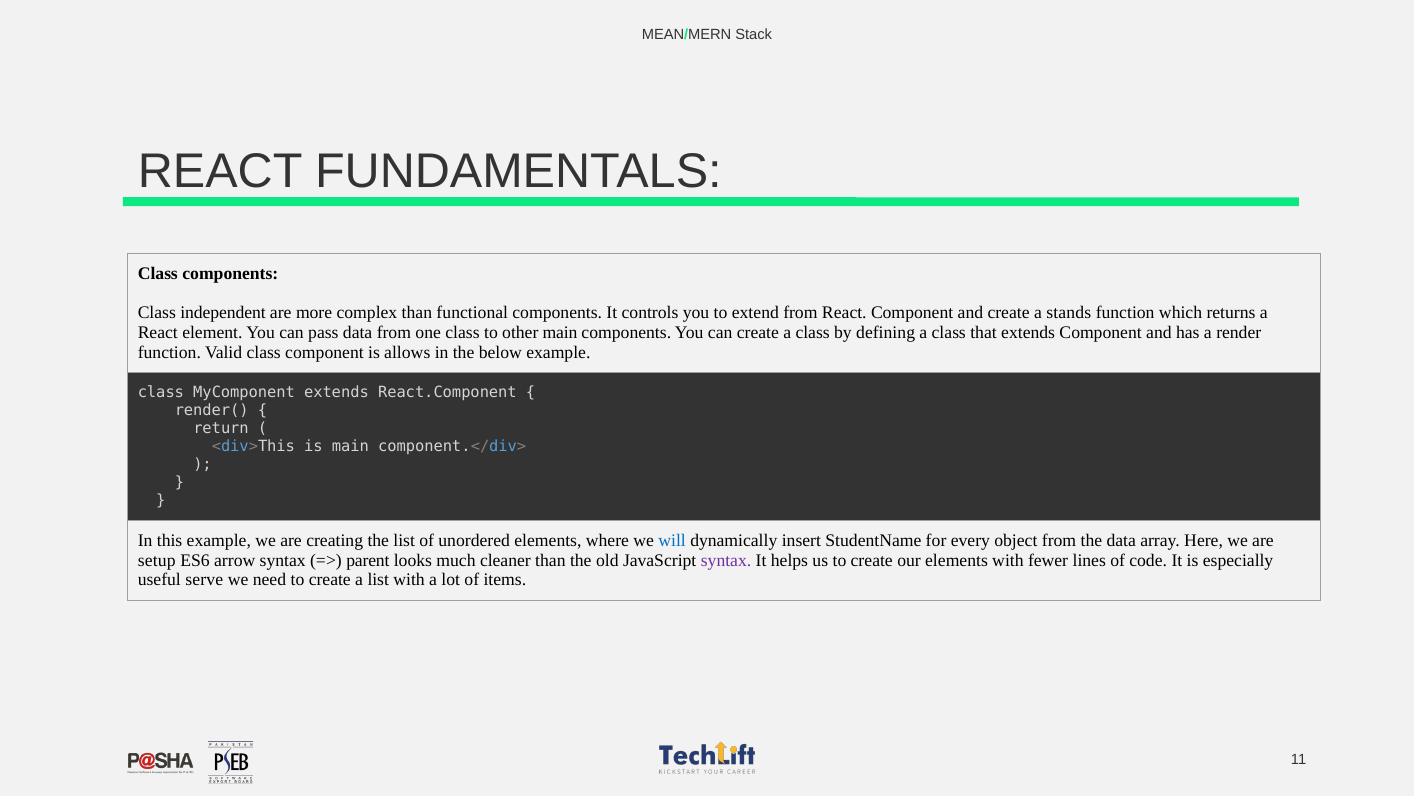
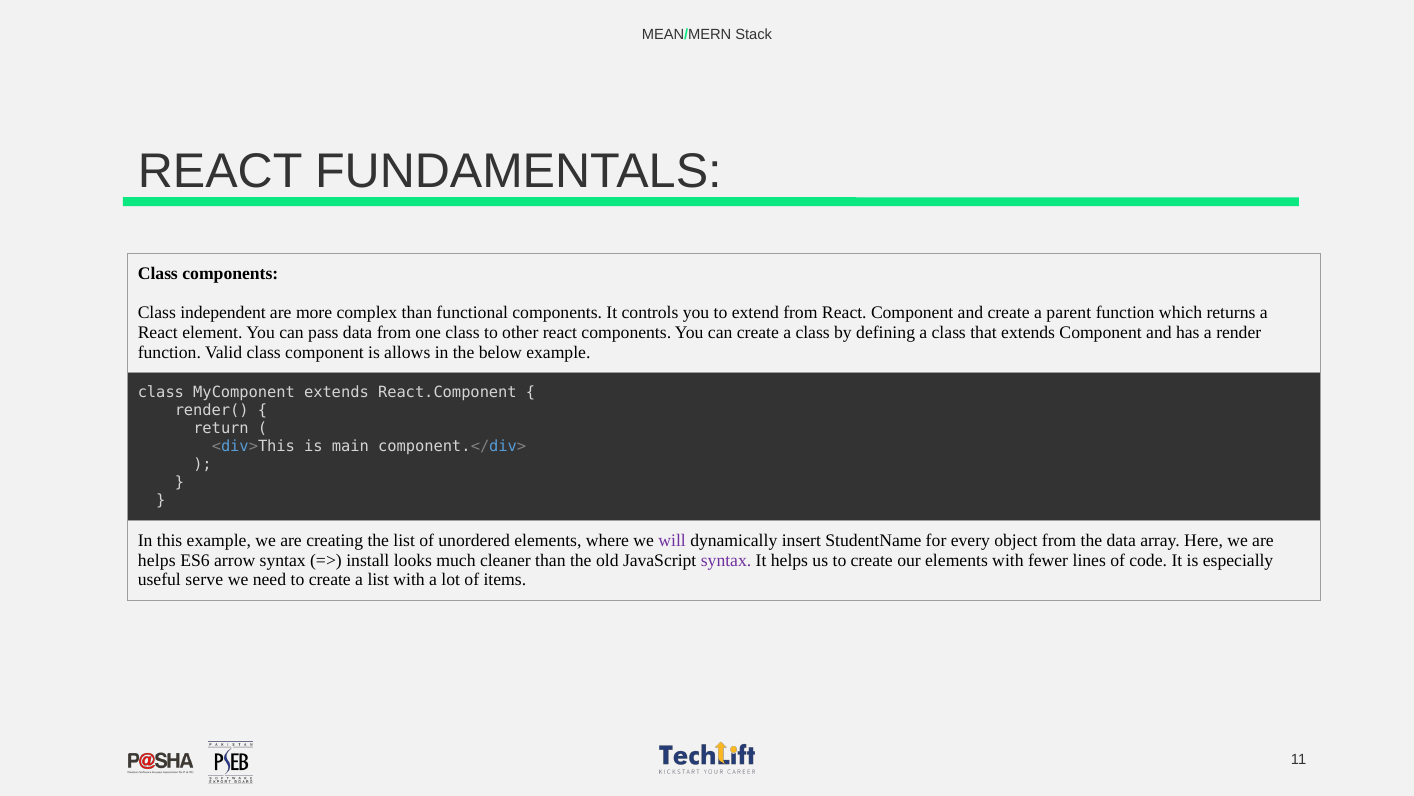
stands: stands -> parent
other main: main -> react
will colour: blue -> purple
setup at (157, 560): setup -> helps
parent: parent -> install
